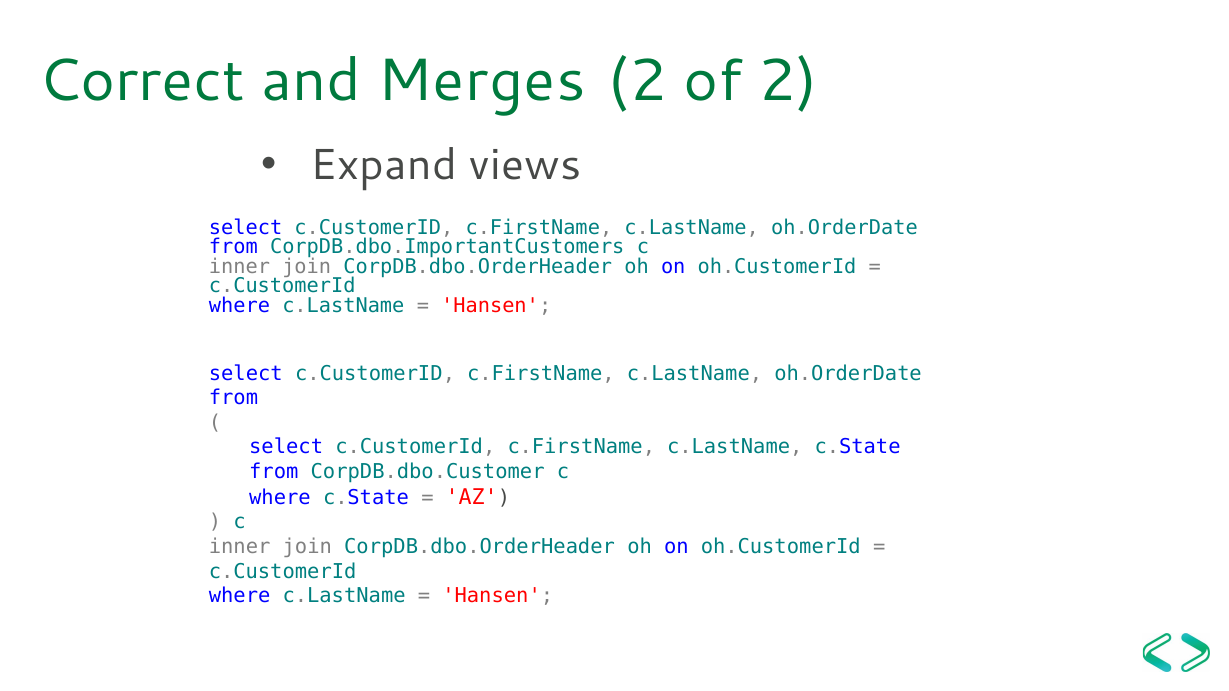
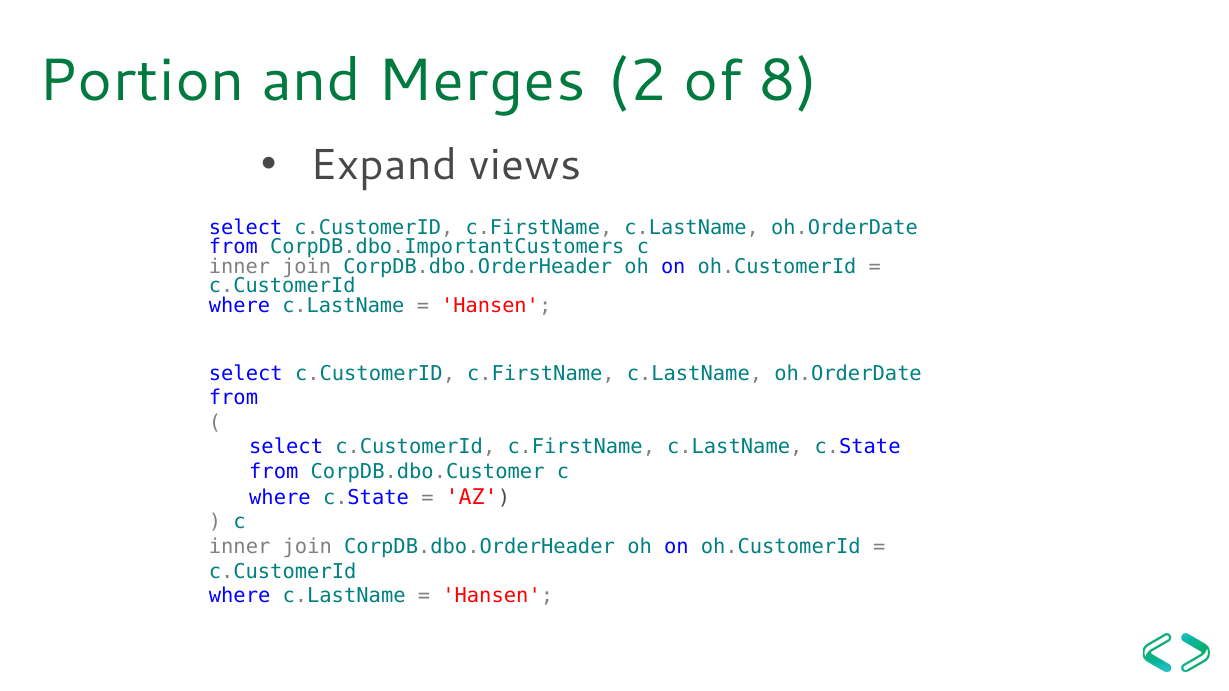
Correct: Correct -> Portion
of 2: 2 -> 8
